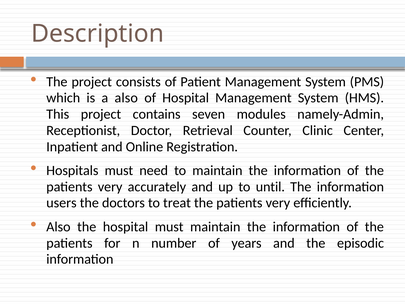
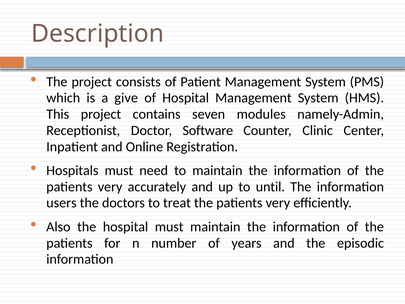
a also: also -> give
Retrieval: Retrieval -> Software
